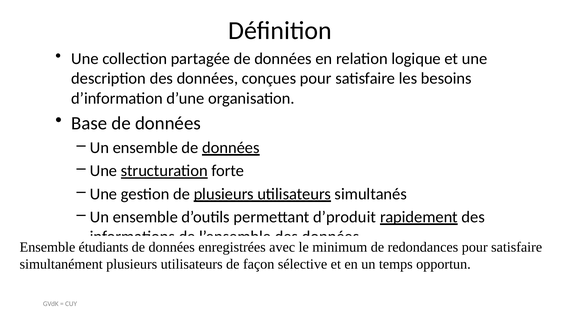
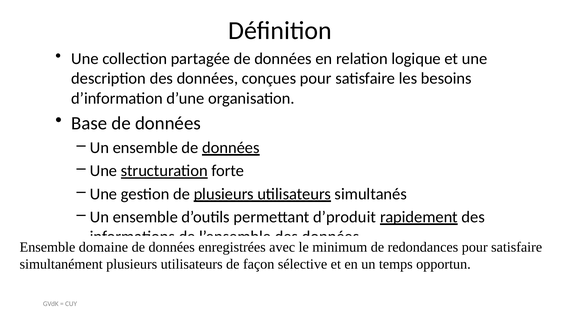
étudiants: étudiants -> domaine
